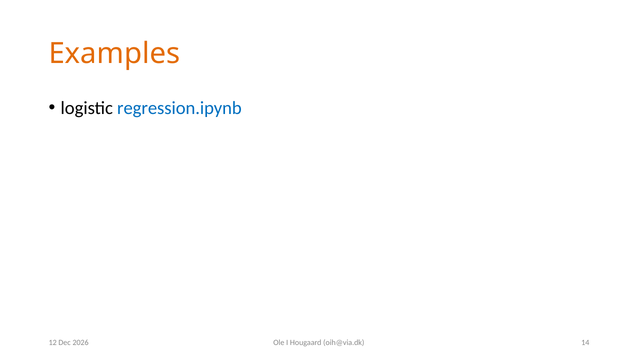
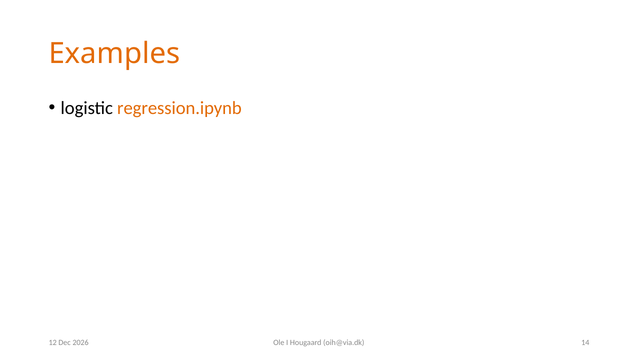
regression.ipynb colour: blue -> orange
